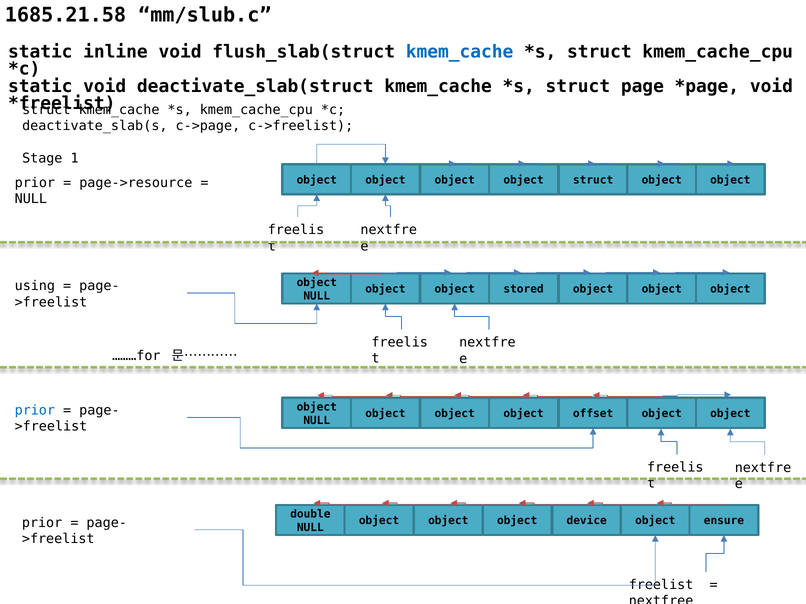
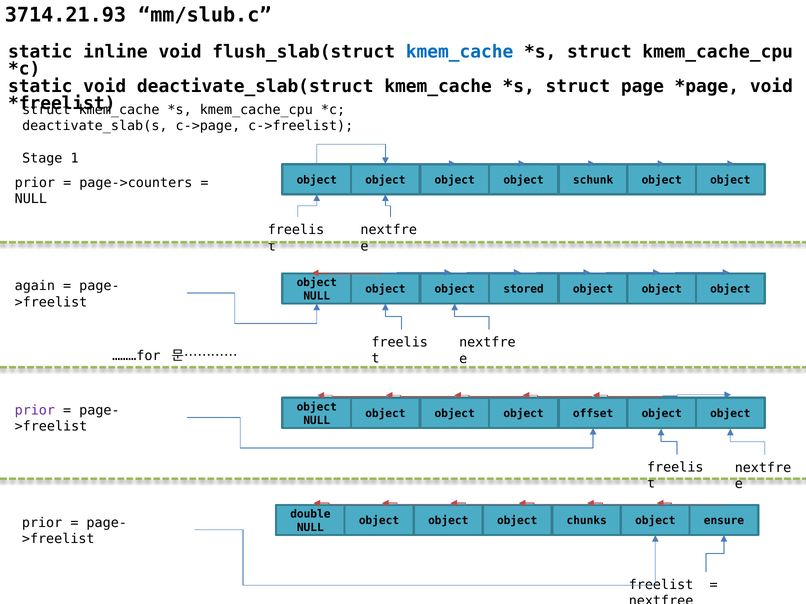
1685.21.58: 1685.21.58 -> 3714.21.93
object struct: struct -> schunk
page->resource: page->resource -> page->counters
using: using -> again
prior at (35, 411) colour: blue -> purple
device: device -> chunks
